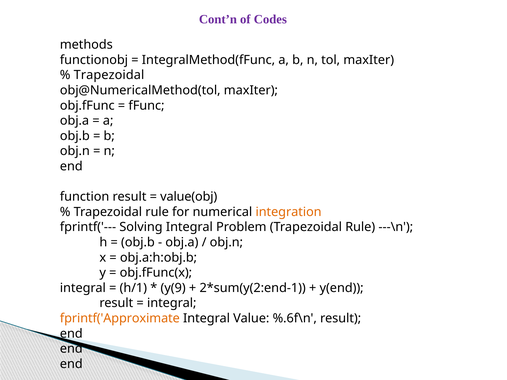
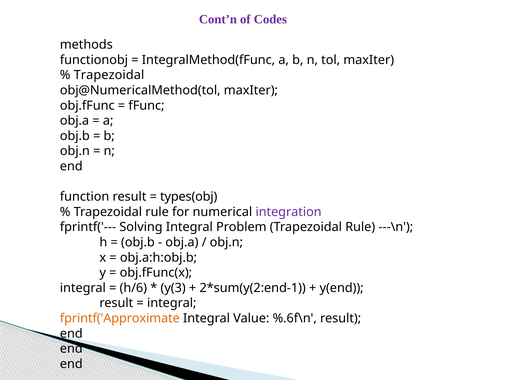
value(obj: value(obj -> types(obj
integration colour: orange -> purple
h/1: h/1 -> h/6
y(9: y(9 -> y(3
